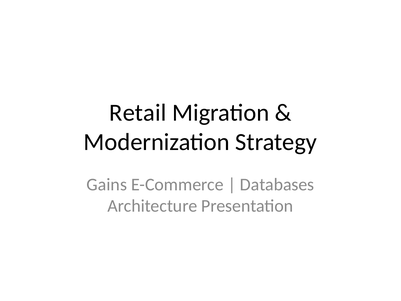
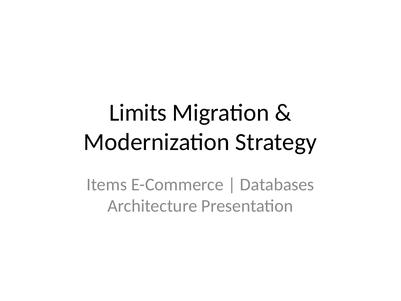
Retail: Retail -> Limits
Gains: Gains -> Items
